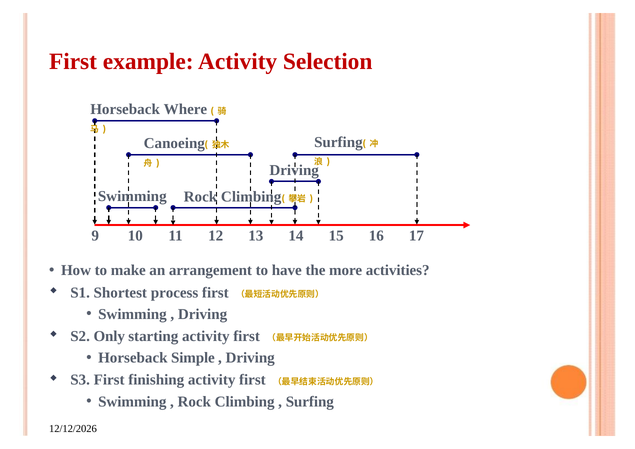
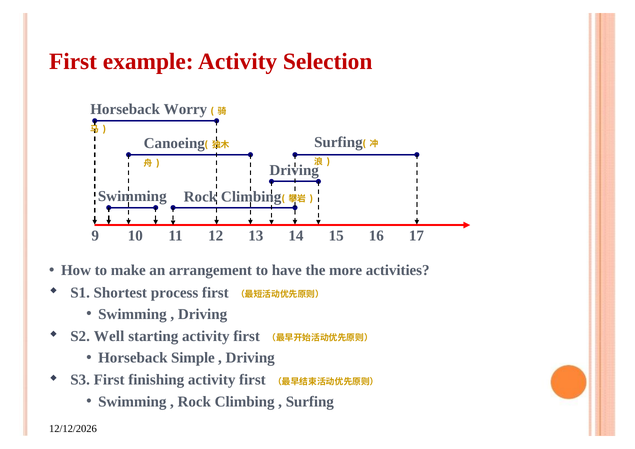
Where: Where -> Worry
Only: Only -> Well
